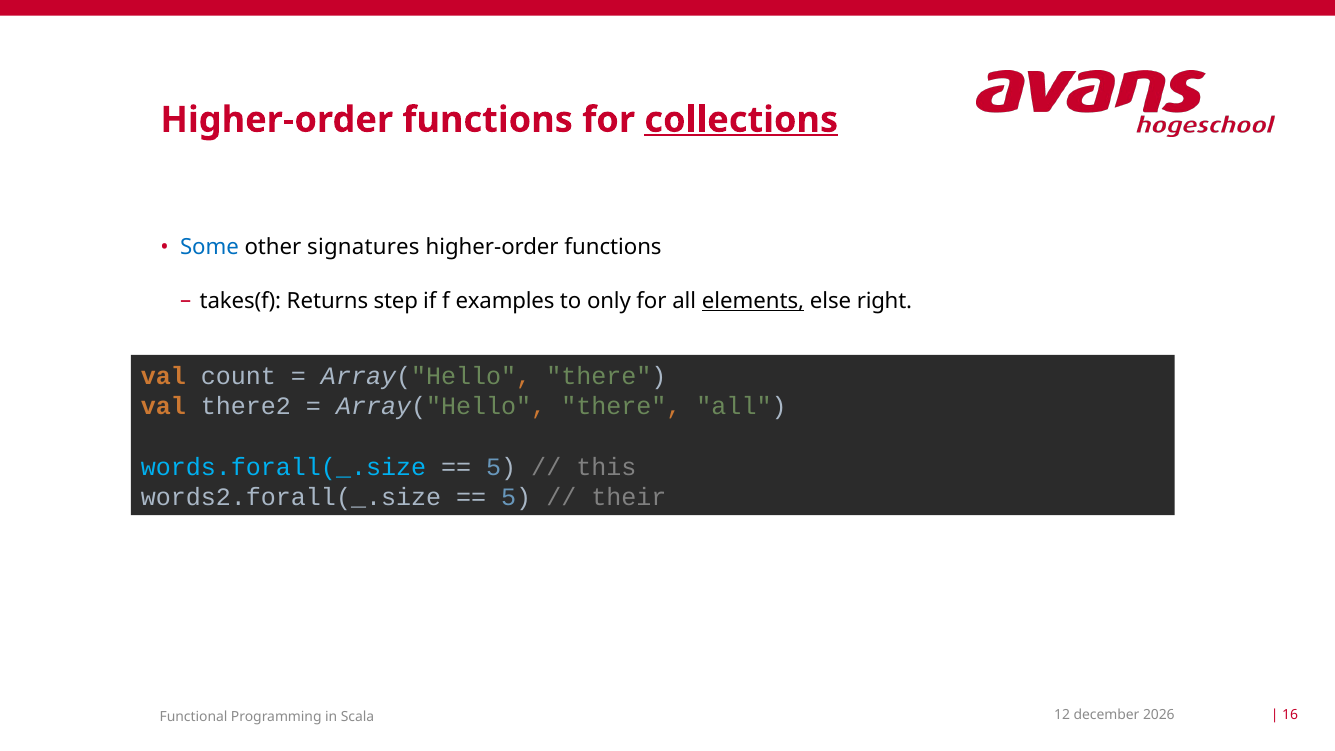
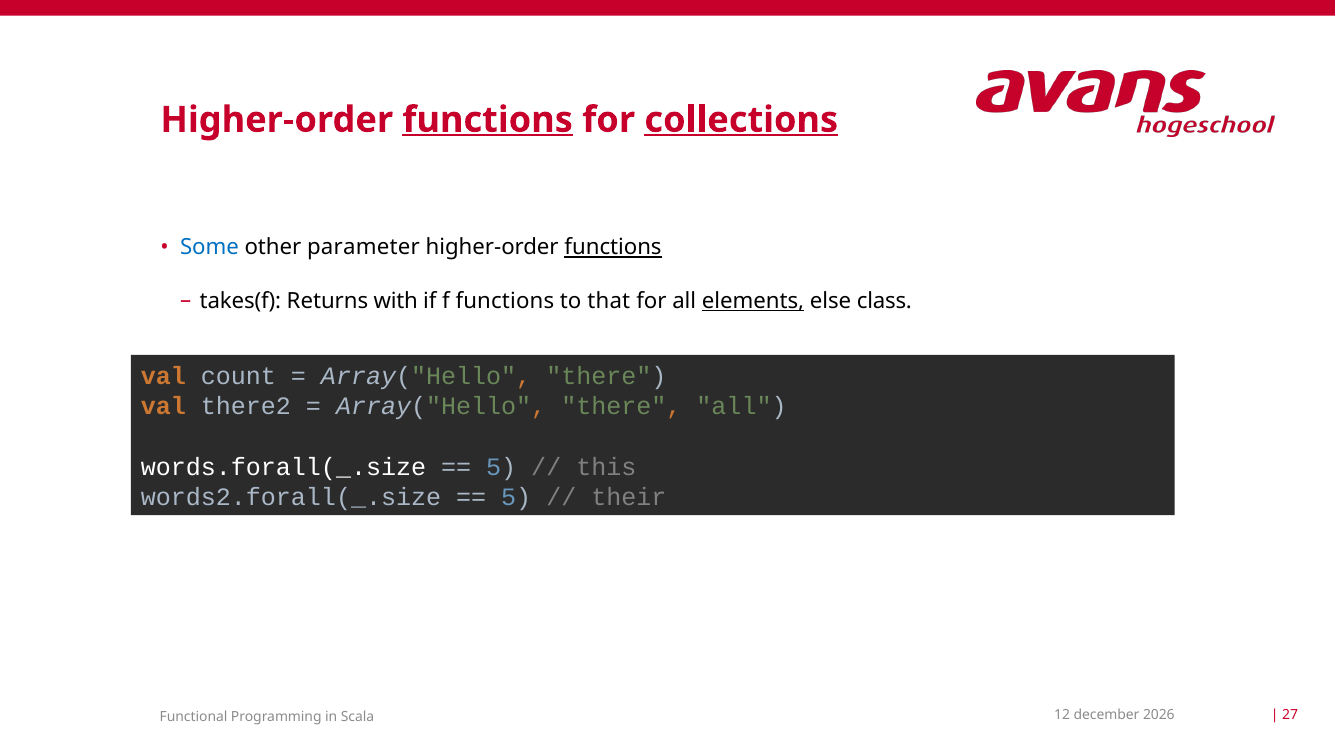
functions at (488, 120) underline: none -> present
signatures: signatures -> parameter
functions at (613, 247) underline: none -> present
step: step -> with
f examples: examples -> functions
only: only -> that
right: right -> class
words.forall(_.size colour: light blue -> white
16: 16 -> 27
